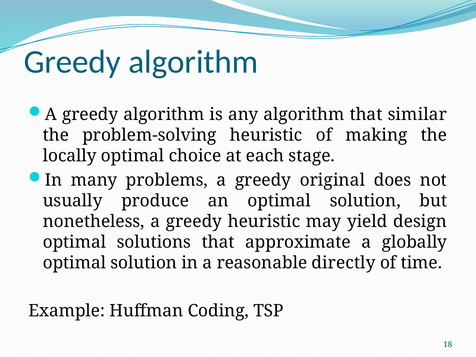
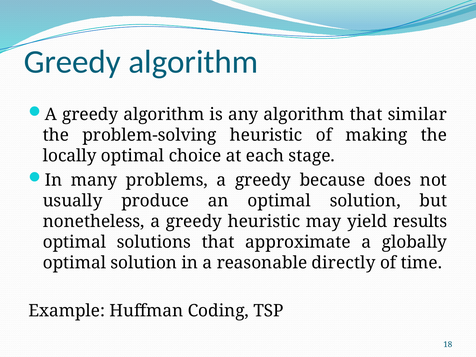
original: original -> because
design: design -> results
